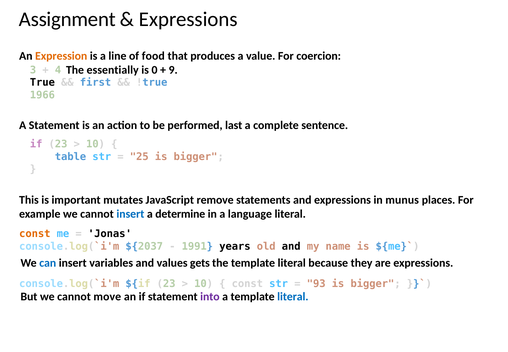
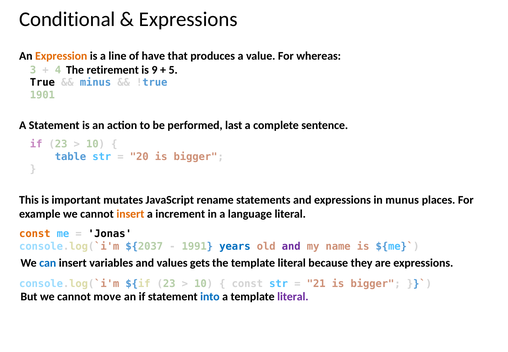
Assignment: Assignment -> Conditional
food: food -> have
coercion: coercion -> whereas
essentially: essentially -> retirement
0: 0 -> 9
9: 9 -> 5
first: first -> minus
1966: 1966 -> 1901
25: 25 -> 20
remove: remove -> rename
insert at (130, 214) colour: blue -> orange
determine: determine -> increment
years colour: black -> blue
and at (291, 246) colour: black -> purple
93: 93 -> 21
into colour: purple -> blue
literal at (293, 297) colour: blue -> purple
